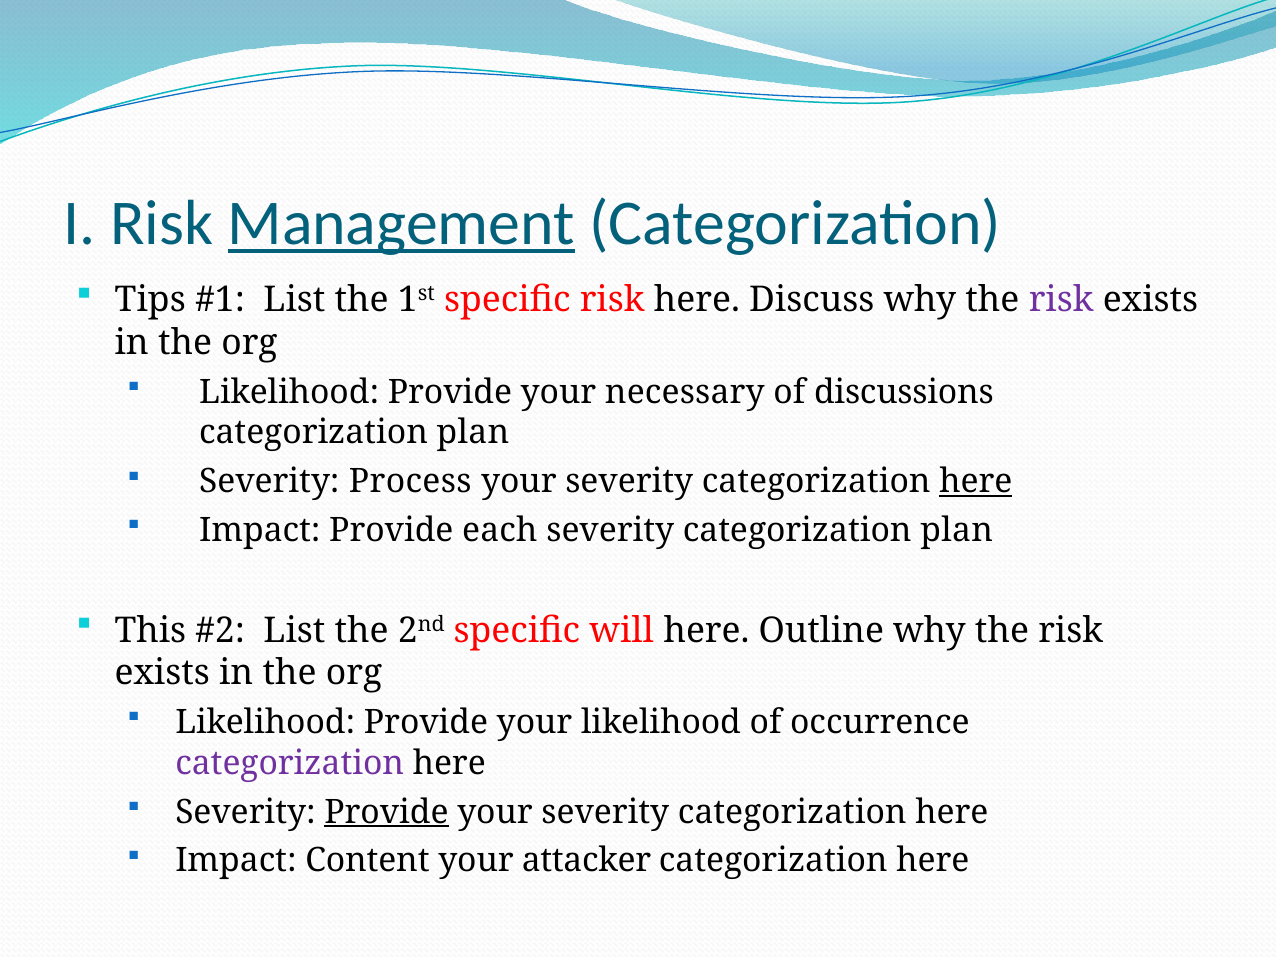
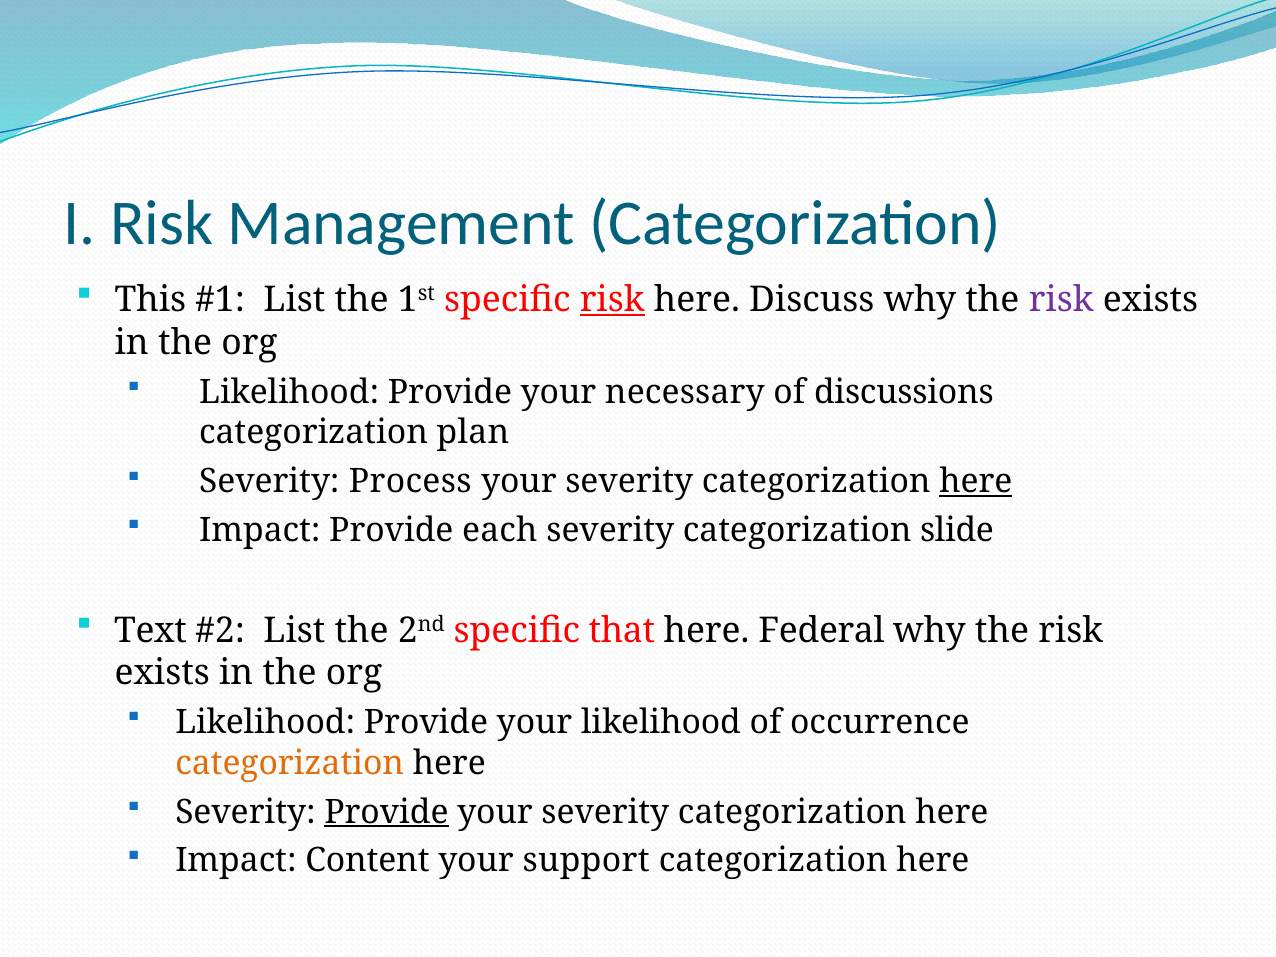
Management underline: present -> none
Tips: Tips -> This
risk at (612, 300) underline: none -> present
severity categorization plan: plan -> slide
This: This -> Text
will: will -> that
Outline: Outline -> Federal
categorization at (290, 763) colour: purple -> orange
attacker: attacker -> support
